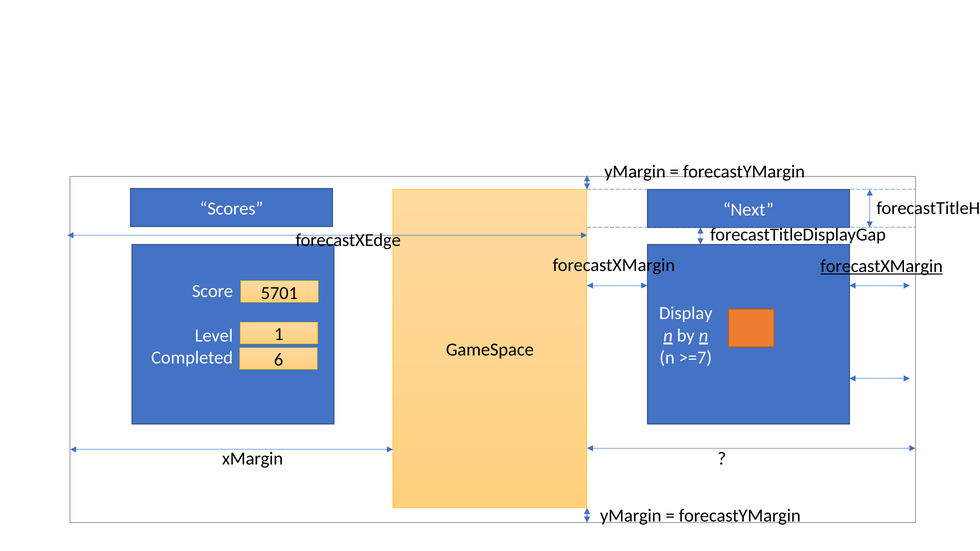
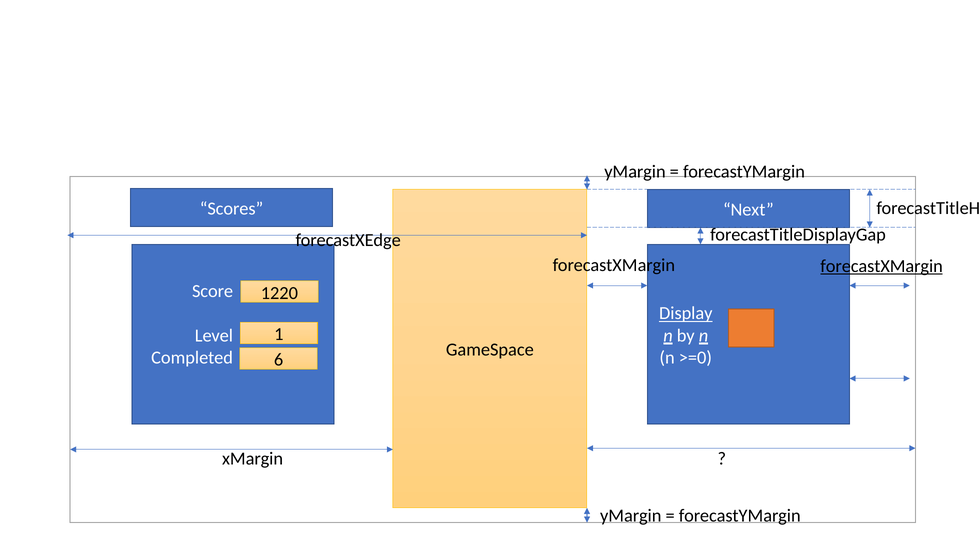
5701: 5701 -> 1220
Display underline: none -> present
>=7: >=7 -> >=0
